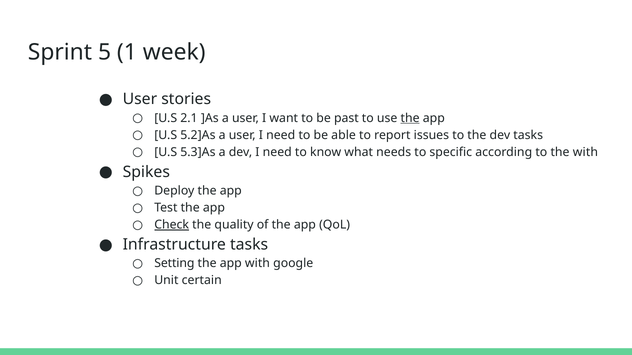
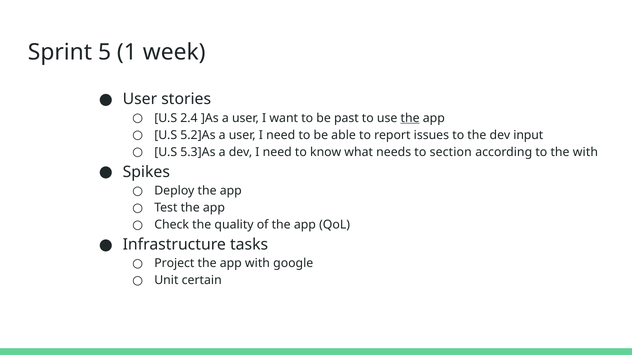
2.1: 2.1 -> 2.4
dev tasks: tasks -> input
specific: specific -> section
Check underline: present -> none
Setting: Setting -> Project
